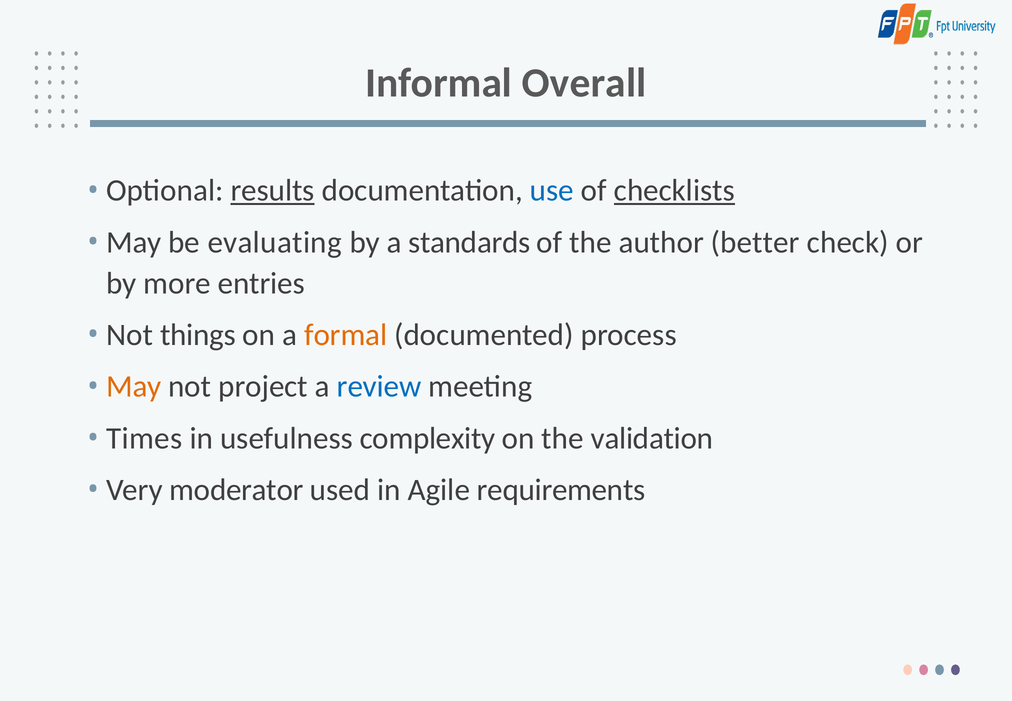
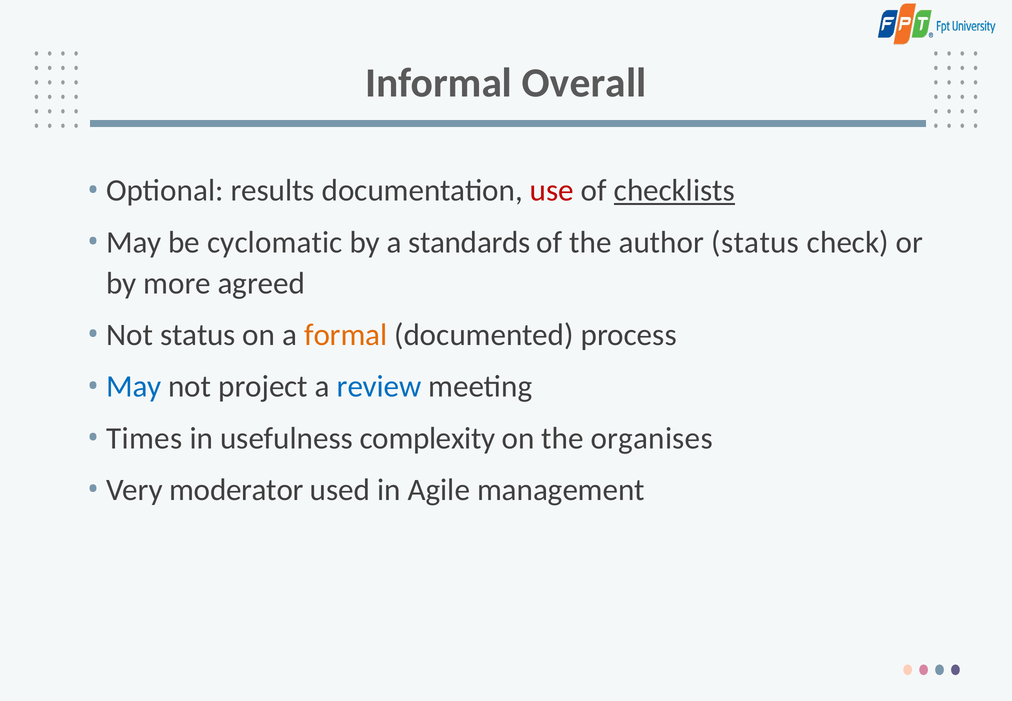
results underline: present -> none
use colour: blue -> red
evaluating: evaluating -> cyclomatic
author better: better -> status
entries: entries -> agreed
Not things: things -> status
May at (134, 386) colour: orange -> blue
validation: validation -> organises
requirements: requirements -> management
